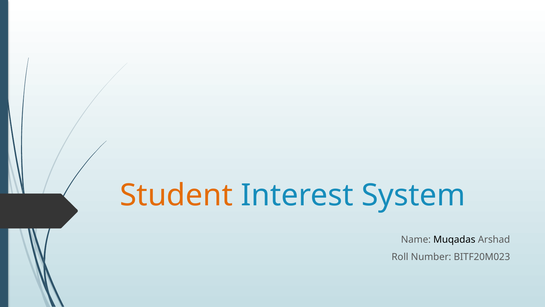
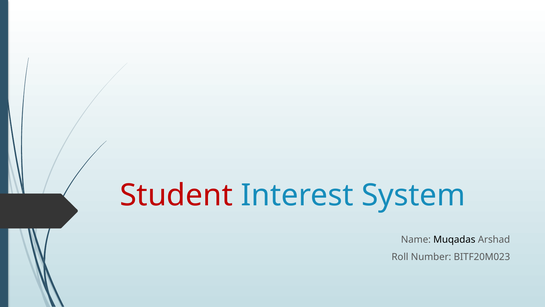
Student colour: orange -> red
